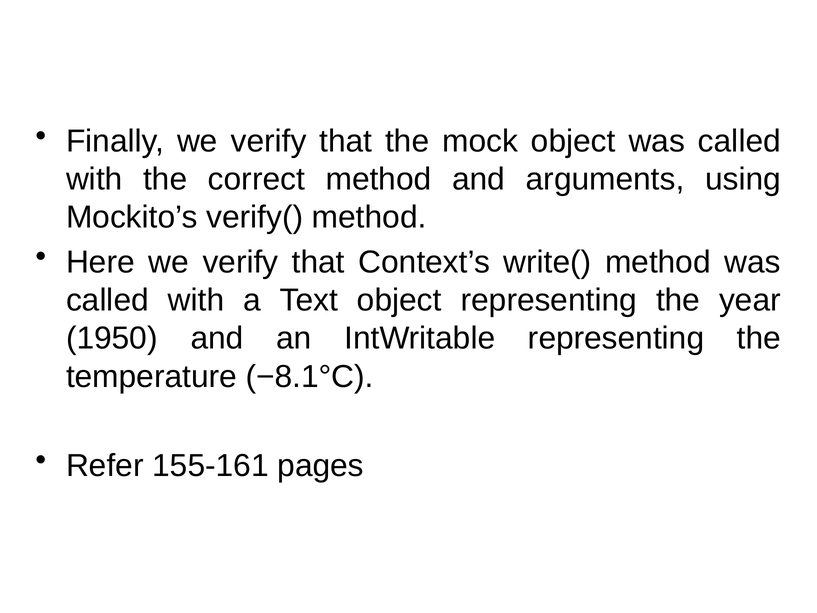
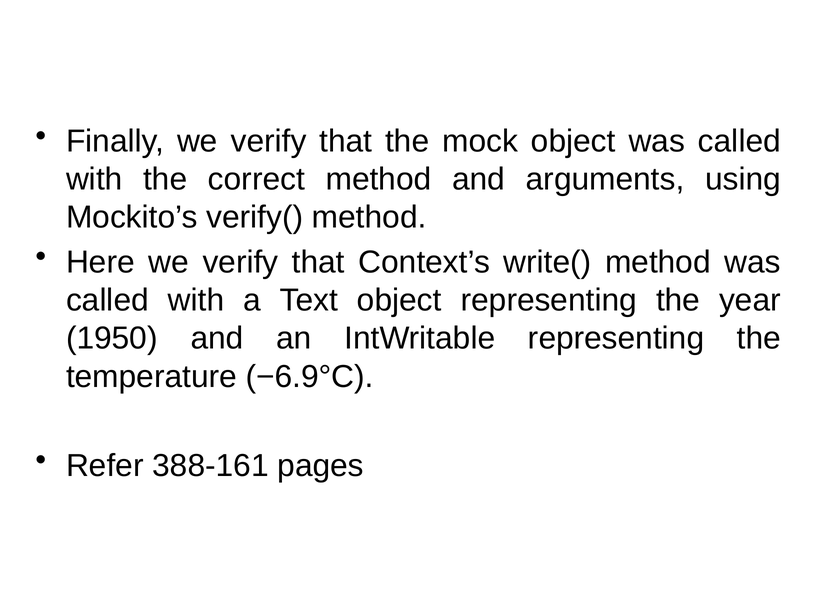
−8.1°C: −8.1°C -> −6.9°C
155-161: 155-161 -> 388-161
